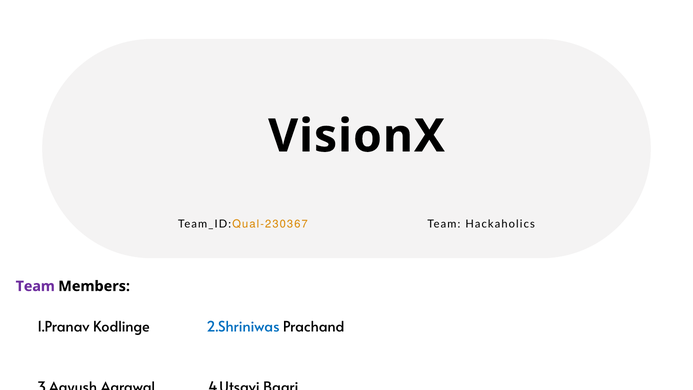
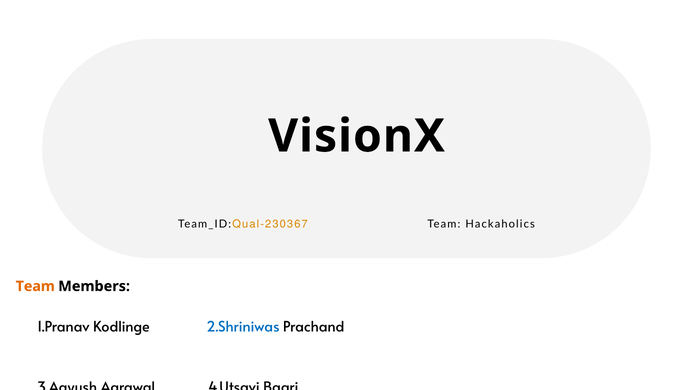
Team at (35, 286) colour: purple -> orange
